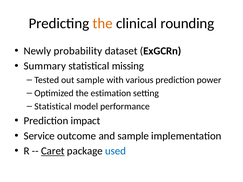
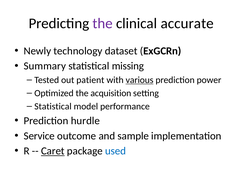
the at (103, 24) colour: orange -> purple
rounding: rounding -> accurate
probability: probability -> technology
out sample: sample -> patient
various underline: none -> present
estimation: estimation -> acquisition
impact: impact -> hurdle
